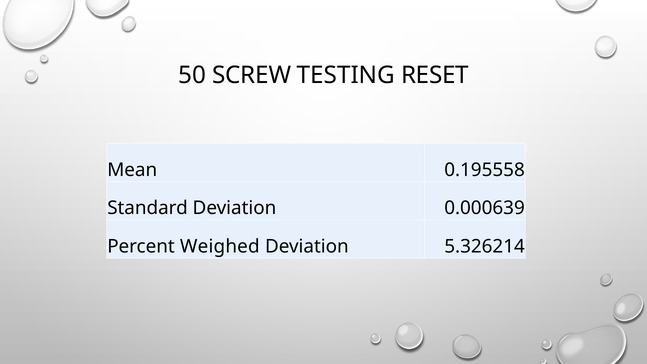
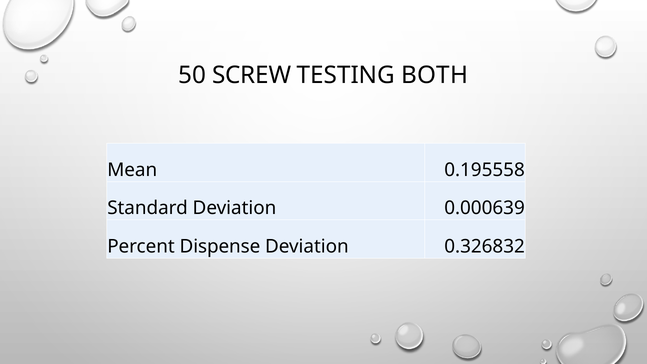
RESET: RESET -> BOTH
Weighed: Weighed -> Dispense
5.326214: 5.326214 -> 0.326832
